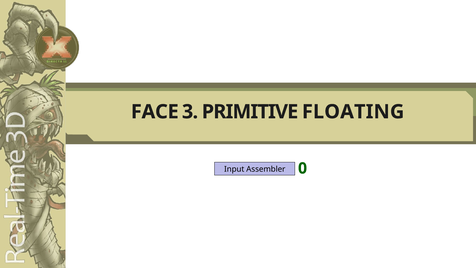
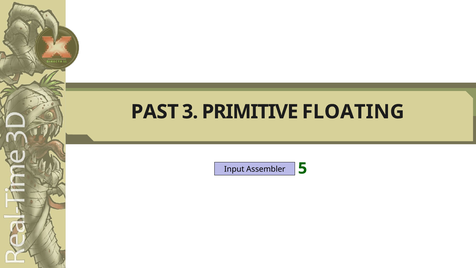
FACE: FACE -> PAST
0: 0 -> 5
